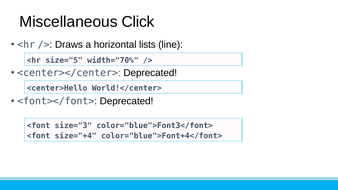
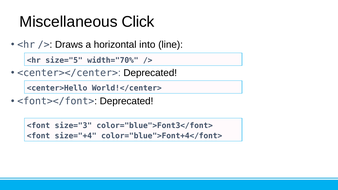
lists: lists -> into
